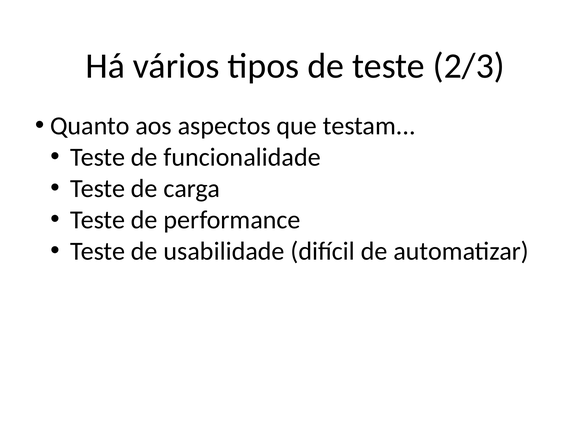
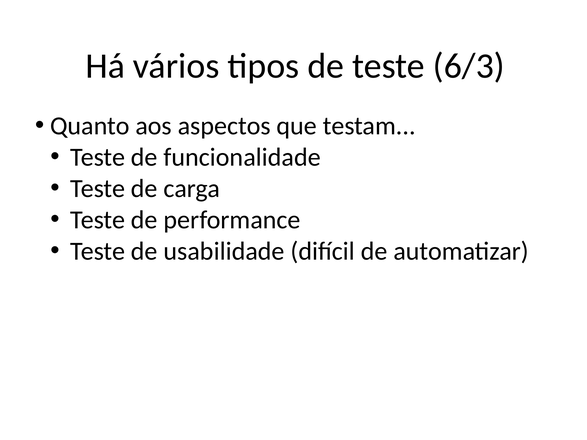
2/3: 2/3 -> 6/3
